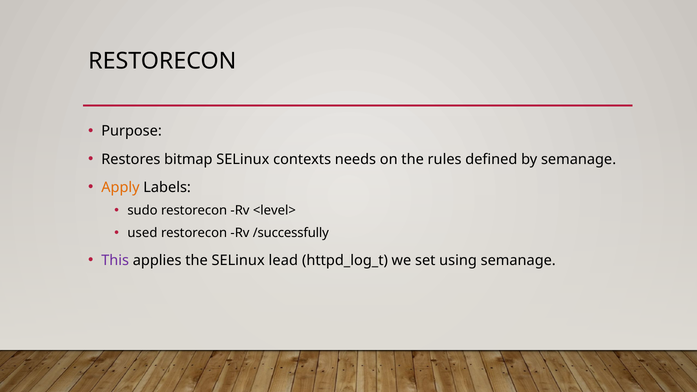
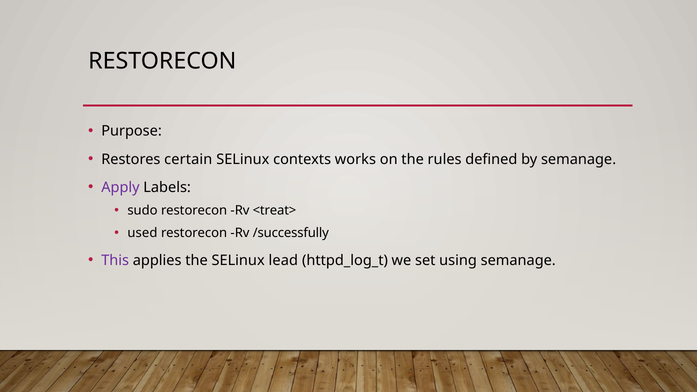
bitmap: bitmap -> certain
needs: needs -> works
Apply colour: orange -> purple
<level>: <level> -> <treat>
